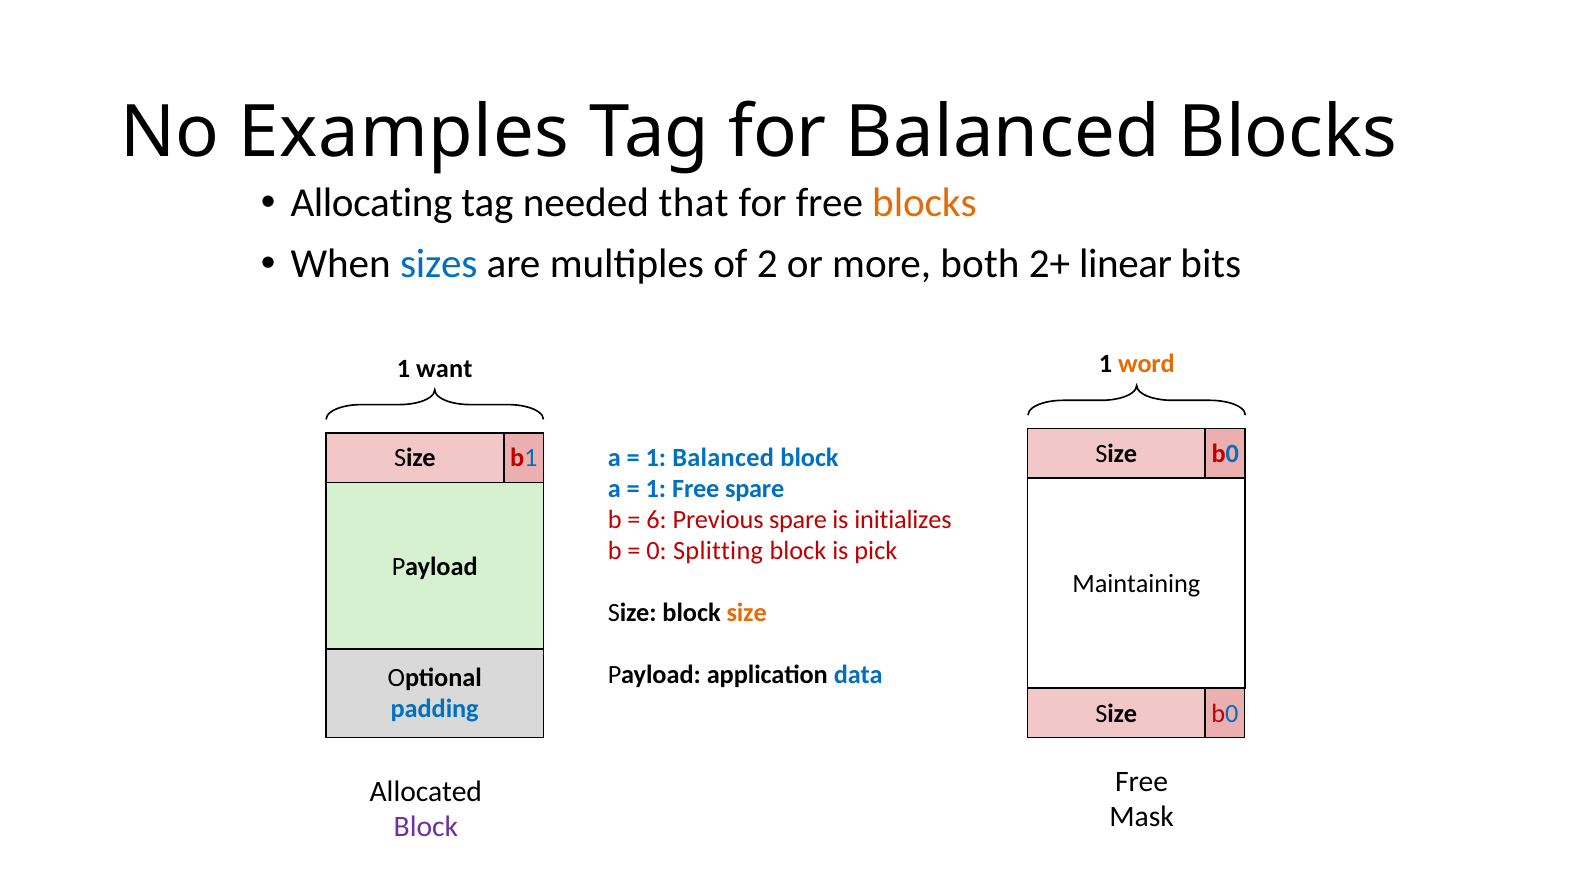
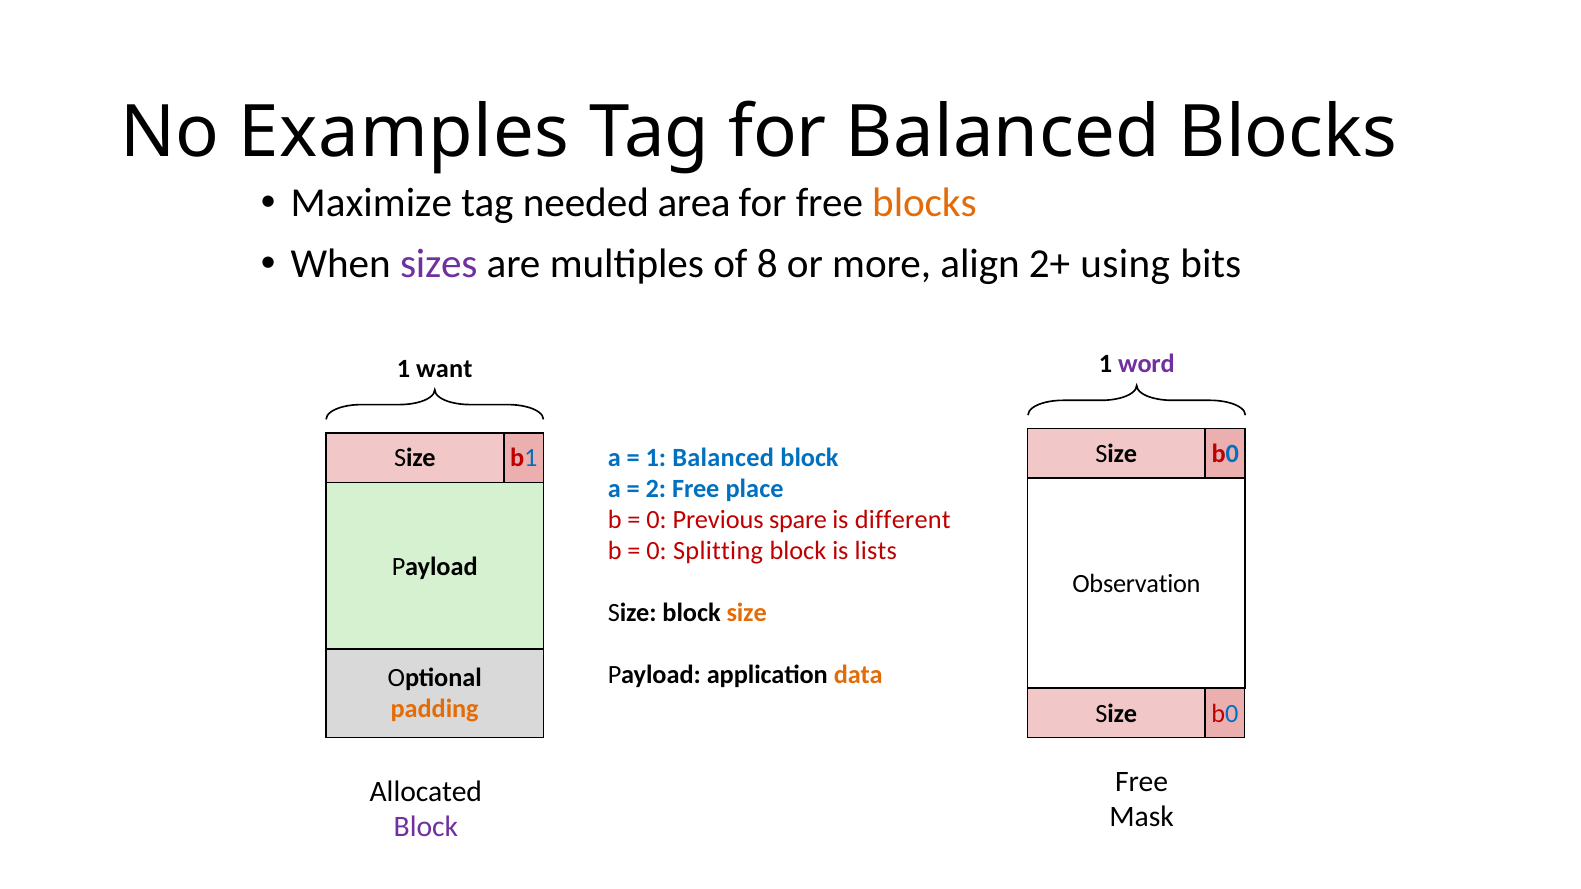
Allocating: Allocating -> Maximize
that: that -> area
sizes colour: blue -> purple
2: 2 -> 8
both: both -> align
linear: linear -> using
word colour: orange -> purple
1 at (656, 489): 1 -> 2
Free spare: spare -> place
6 at (657, 520): 6 -> 0
initializes: initializes -> different
pick: pick -> lists
Maintaining: Maintaining -> Observation
data colour: blue -> orange
padding colour: blue -> orange
